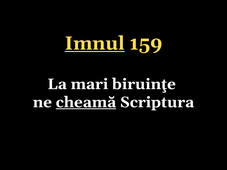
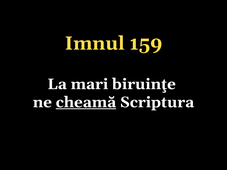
Imnul underline: present -> none
